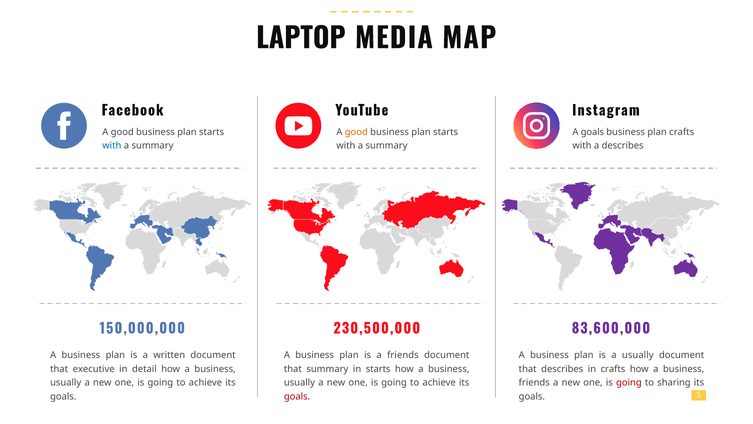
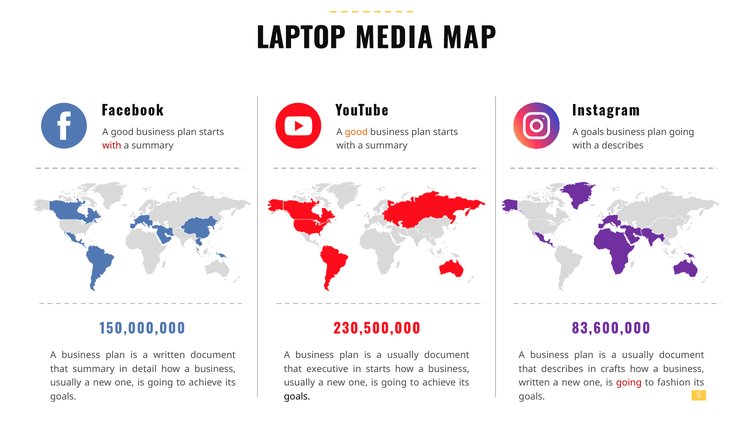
plan crafts: crafts -> going
with at (112, 146) colour: blue -> red
friends at (403, 355): friends -> usually
that executive: executive -> summary
that summary: summary -> executive
friends at (534, 382): friends -> written
sharing: sharing -> fashion
goals at (297, 396) colour: red -> black
